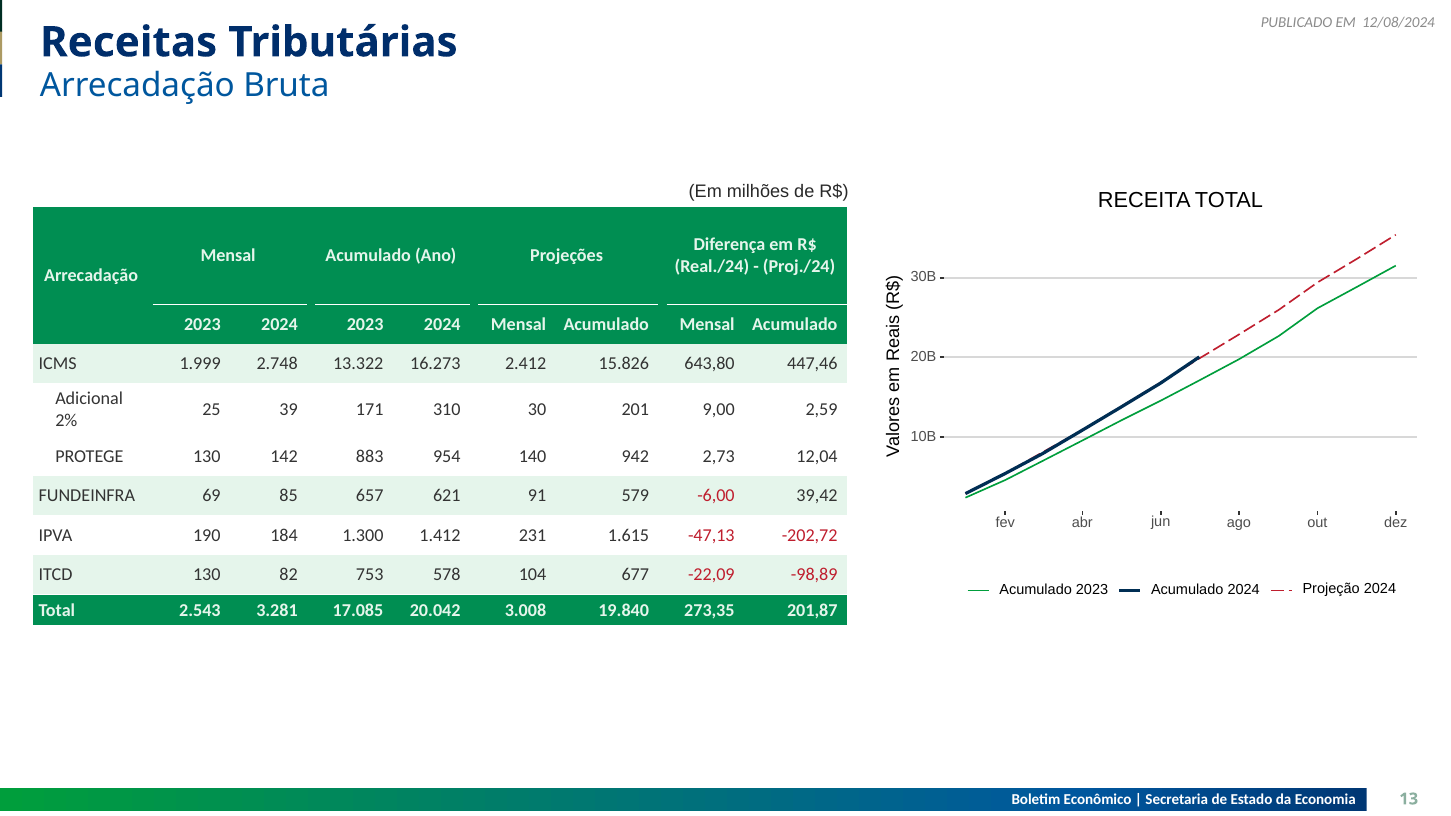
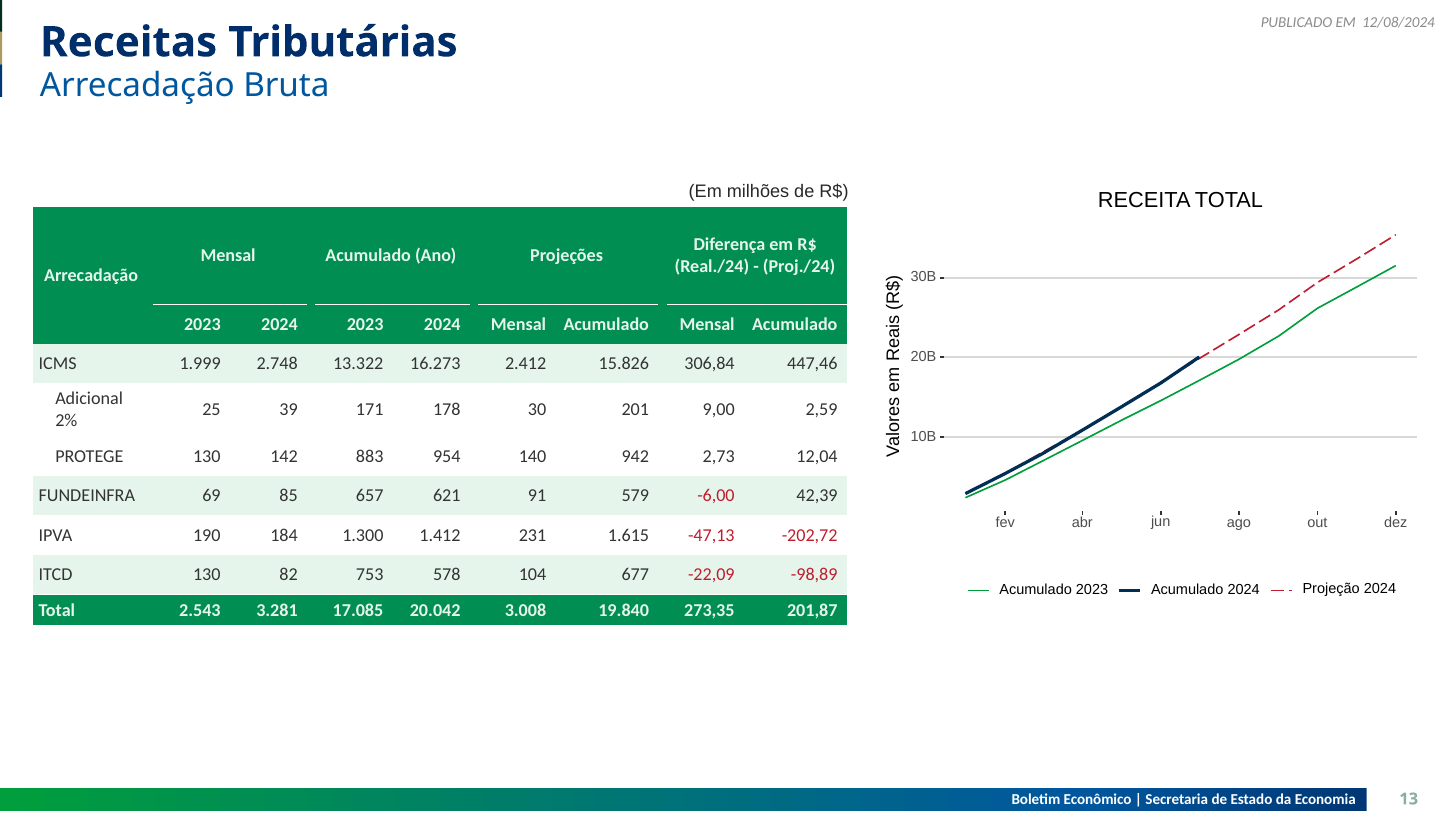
643,80: 643,80 -> 306,84
310: 310 -> 178
39,42: 39,42 -> 42,39
